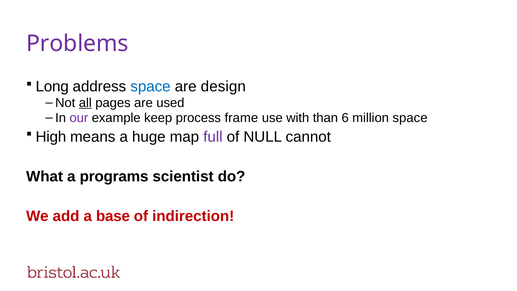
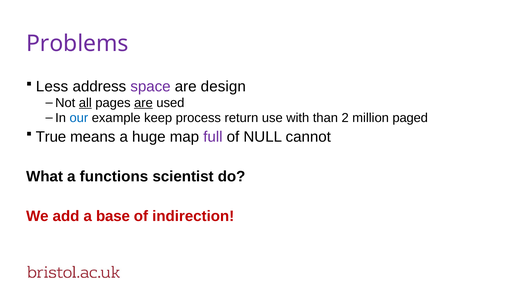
Long: Long -> Less
space at (151, 87) colour: blue -> purple
are at (143, 103) underline: none -> present
our colour: purple -> blue
frame: frame -> return
6: 6 -> 2
million space: space -> paged
High: High -> True
programs: programs -> functions
